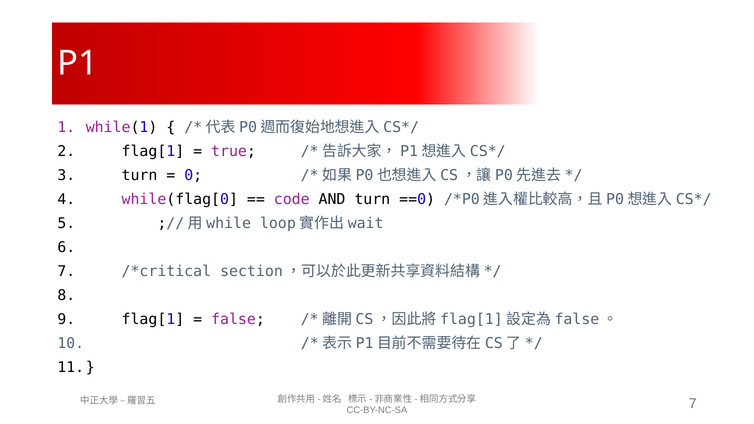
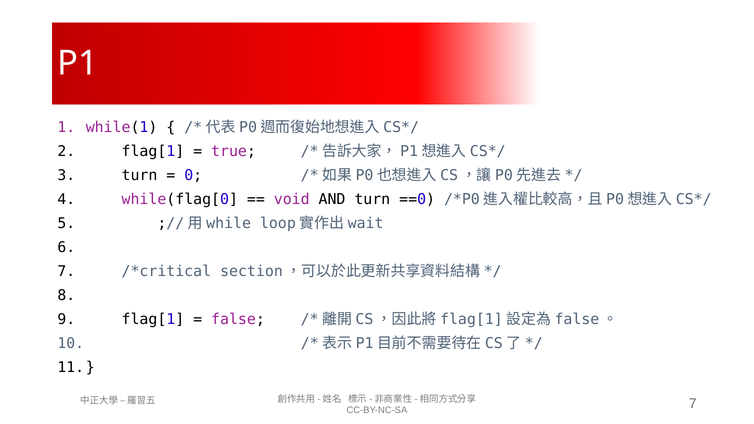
code: code -> void
